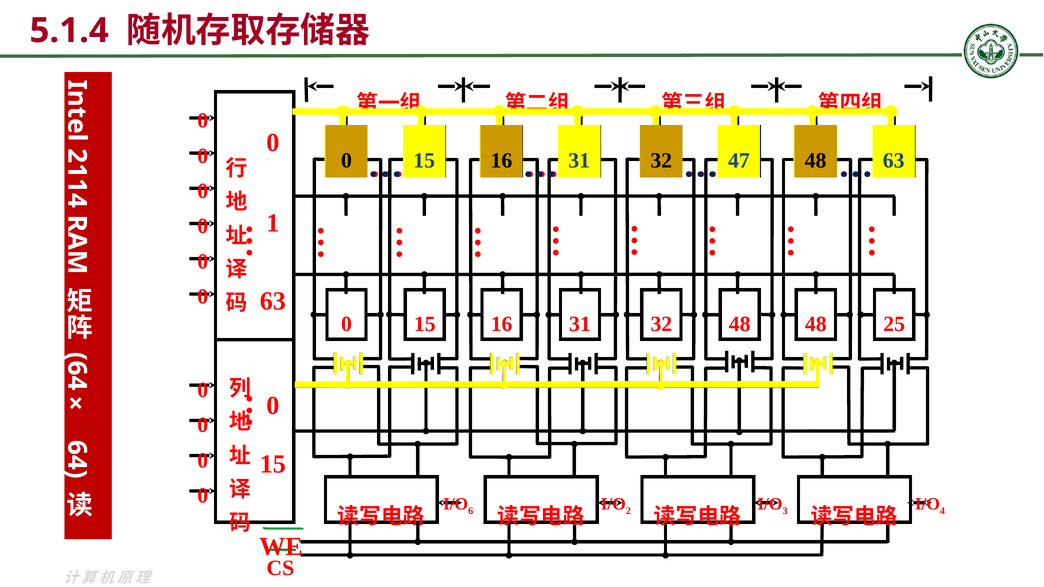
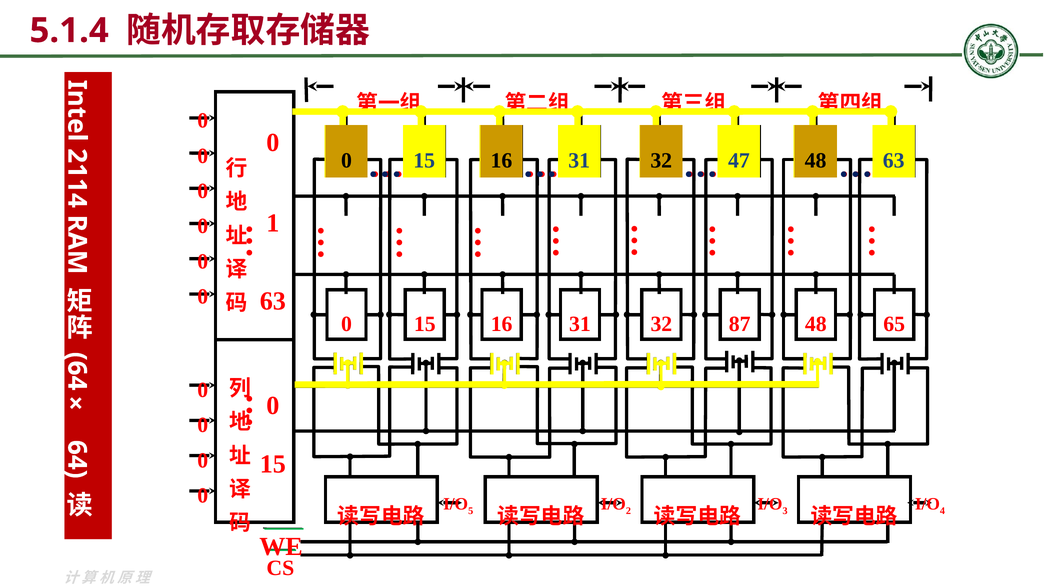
48 at (740, 324): 48 -> 87
25: 25 -> 65
6 at (471, 511): 6 -> 5
